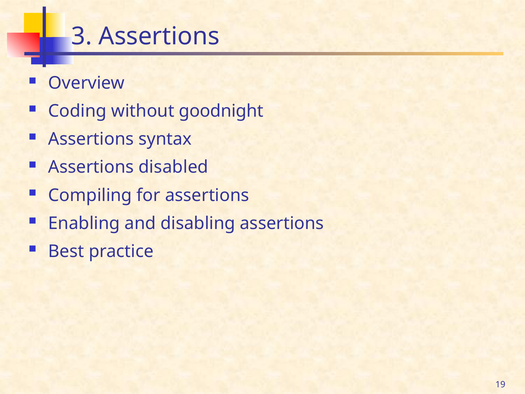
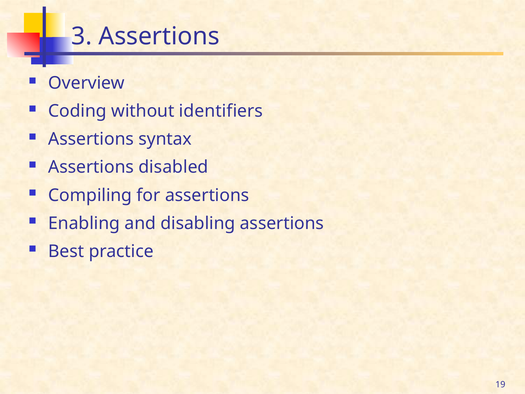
goodnight: goodnight -> identifiers
